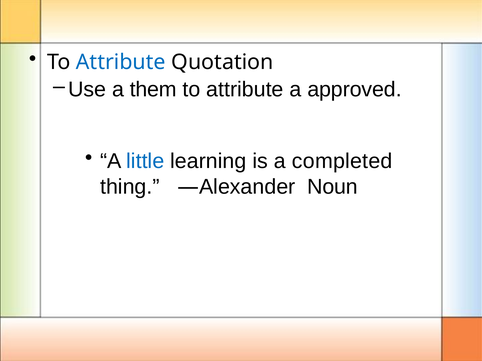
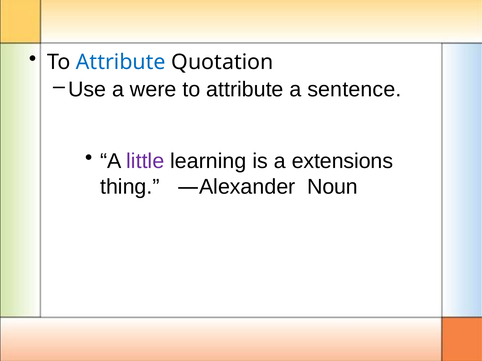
them: them -> were
approved: approved -> sentence
little colour: blue -> purple
completed: completed -> extensions
